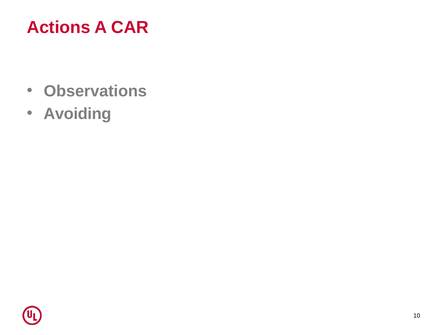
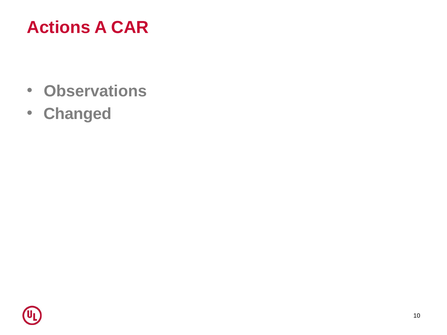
Avoiding: Avoiding -> Changed
